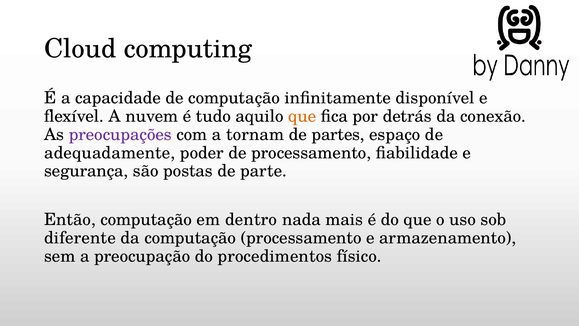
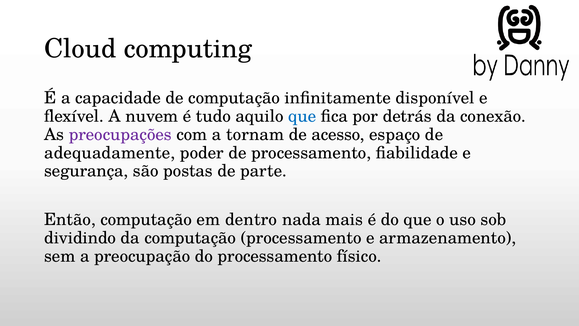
que at (302, 116) colour: orange -> blue
partes: partes -> acesso
diferente: diferente -> dividindo
do procedimentos: procedimentos -> processamento
